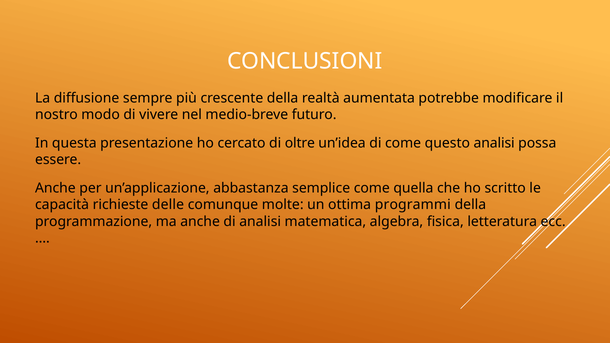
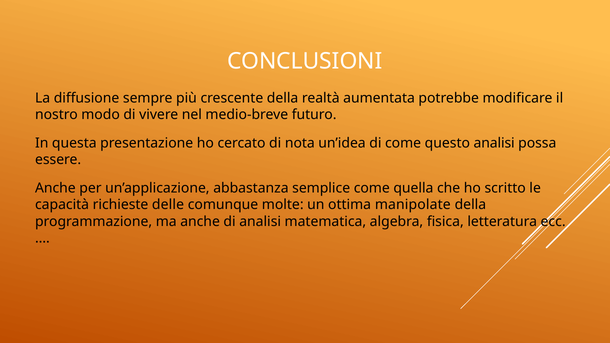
oltre: oltre -> nota
programmi: programmi -> manipolate
